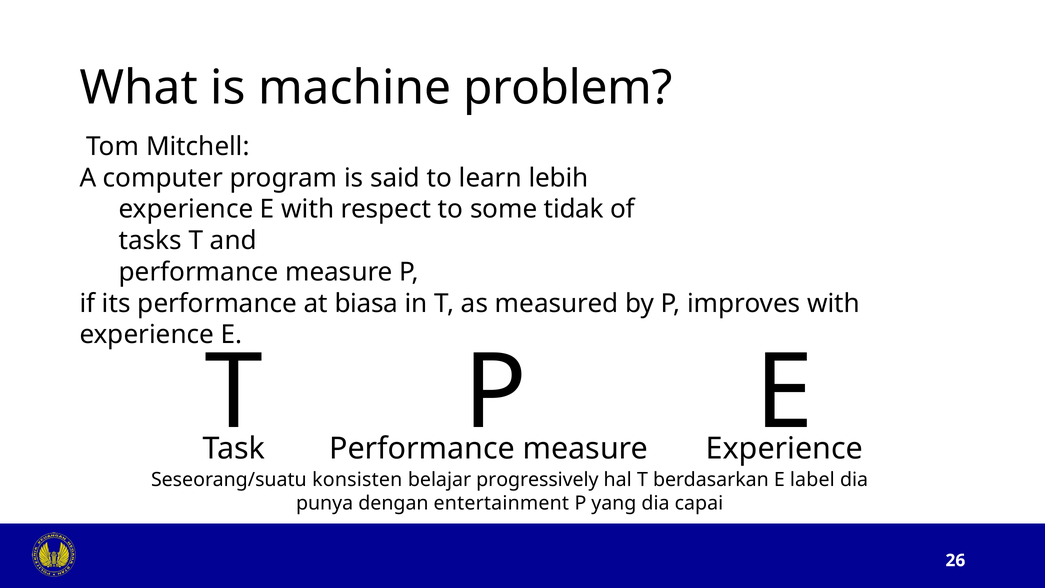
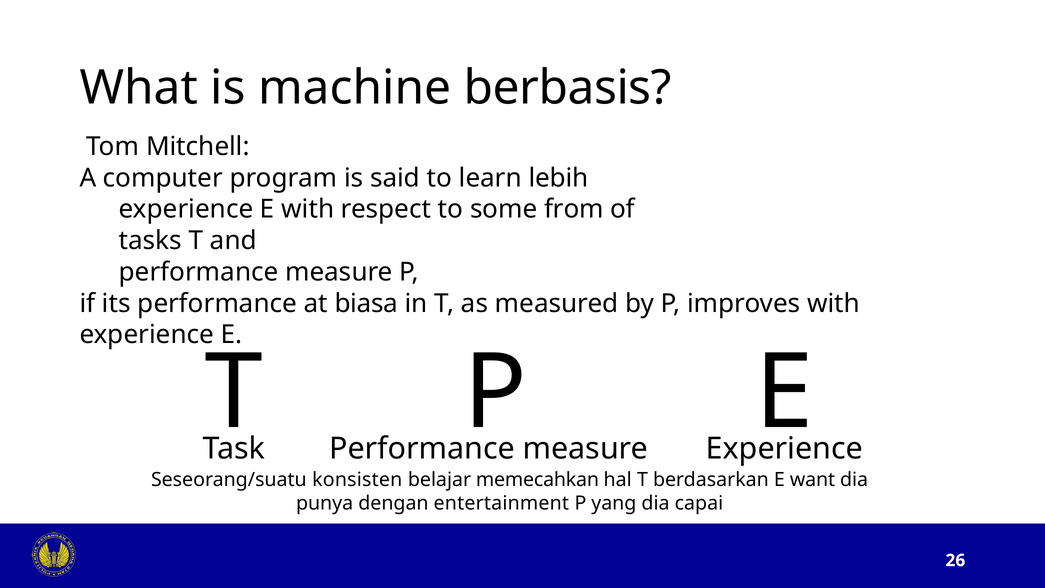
problem: problem -> berbasis
tidak: tidak -> from
progressively: progressively -> memecahkan
label: label -> want
